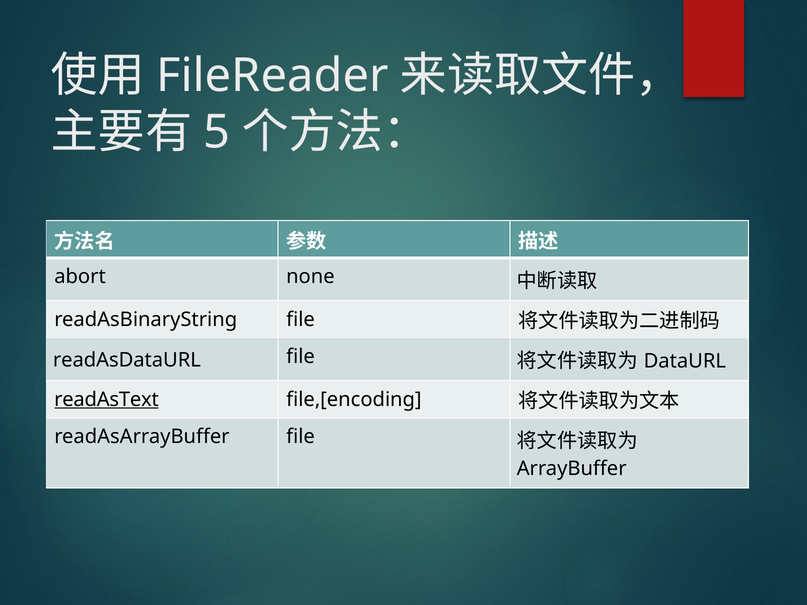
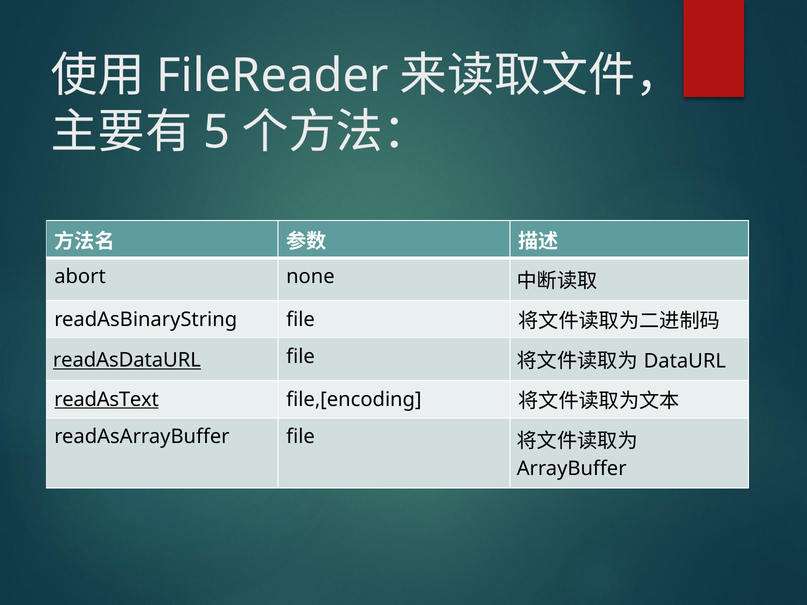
readAsDataURL underline: none -> present
